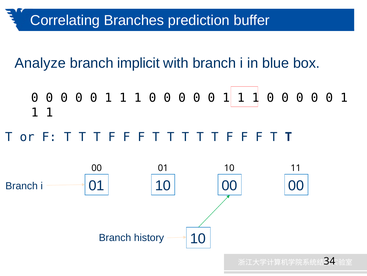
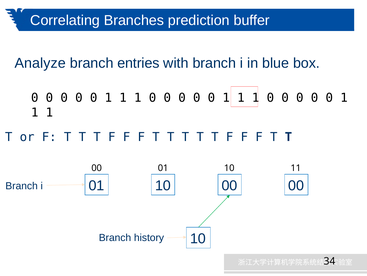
implicit: implicit -> entries
